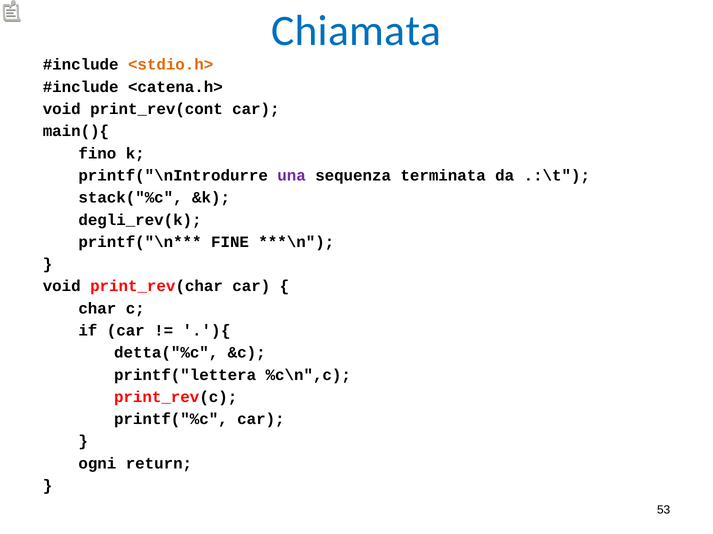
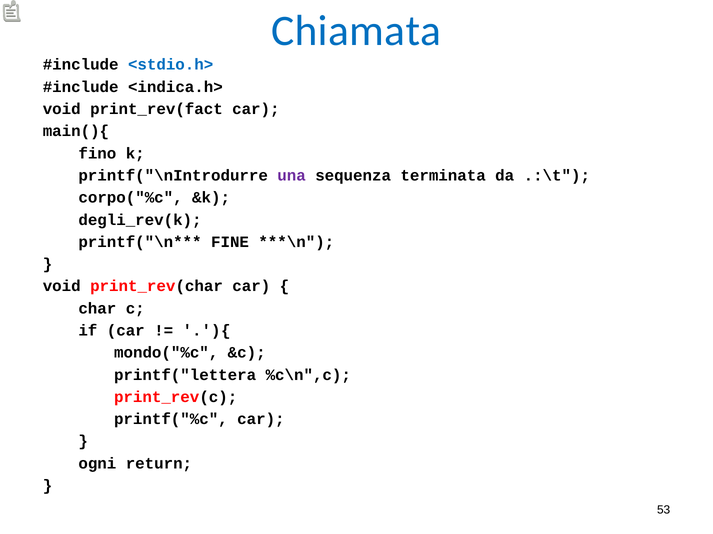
<stdio.h> colour: orange -> blue
<catena.h>: <catena.h> -> <indica.h>
print_rev(cont: print_rev(cont -> print_rev(fact
stack("%c: stack("%c -> corpo("%c
detta("%c: detta("%c -> mondo("%c
